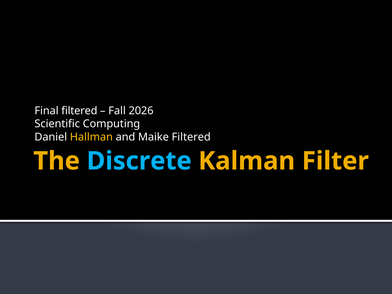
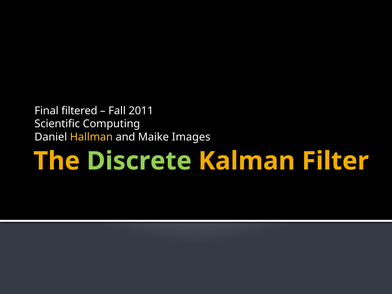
2026: 2026 -> 2011
Maike Filtered: Filtered -> Images
Discrete colour: light blue -> light green
